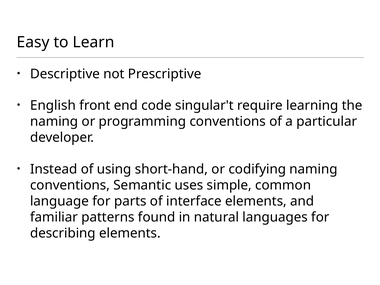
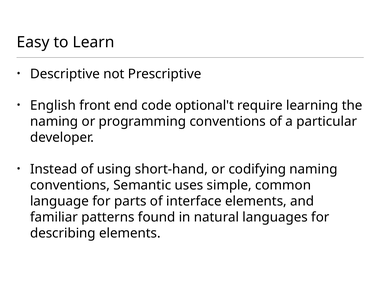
singular't: singular't -> optional't
